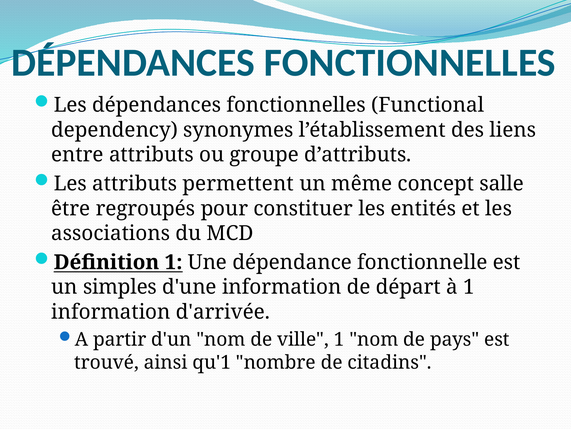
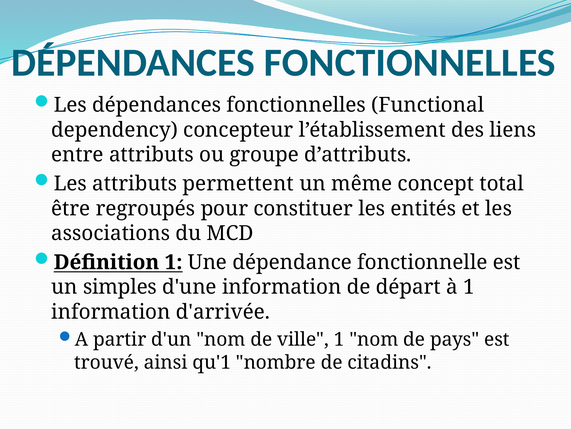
synonymes: synonymes -> concepteur
salle: salle -> total
